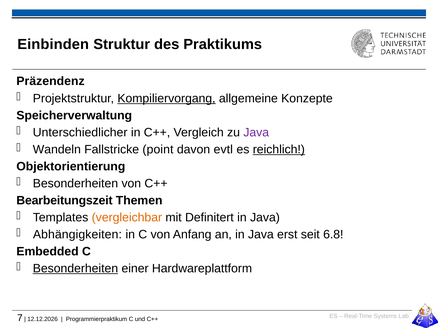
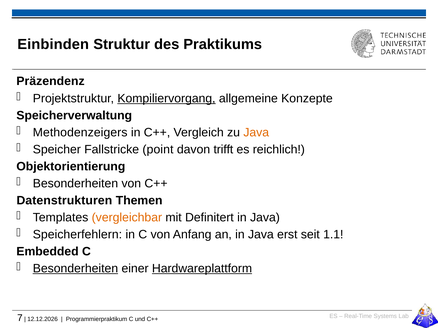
Unterschiedlicher: Unterschiedlicher -> Methodenzeigers
Java at (256, 133) colour: purple -> orange
Wandeln: Wandeln -> Speicher
evtl: evtl -> trifft
reichlich underline: present -> none
Bearbeitungszeit: Bearbeitungszeit -> Datenstrukturen
Abhängigkeiten: Abhängigkeiten -> Speicherfehlern
6.8: 6.8 -> 1.1
Hardwareplattform underline: none -> present
